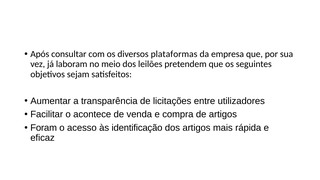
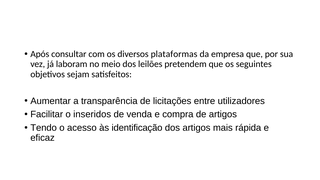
acontece: acontece -> inseridos
Foram: Foram -> Tendo
